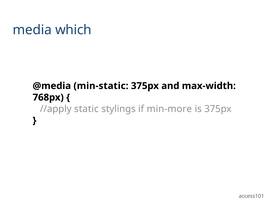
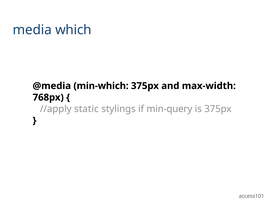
min-static: min-static -> min-which
min-more: min-more -> min-query
